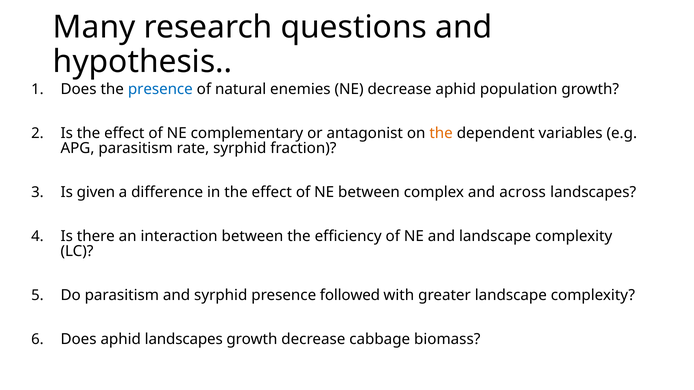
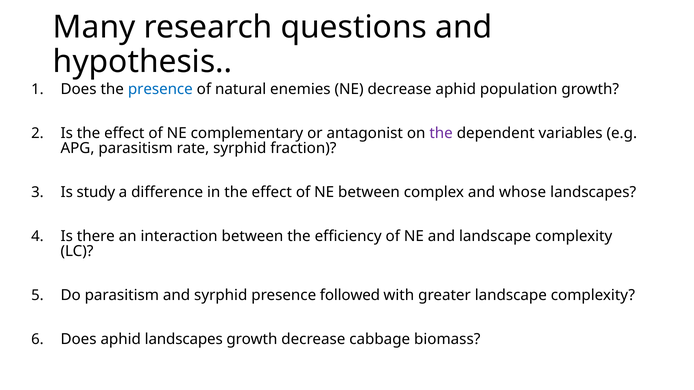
the at (441, 134) colour: orange -> purple
given: given -> study
across: across -> whose
